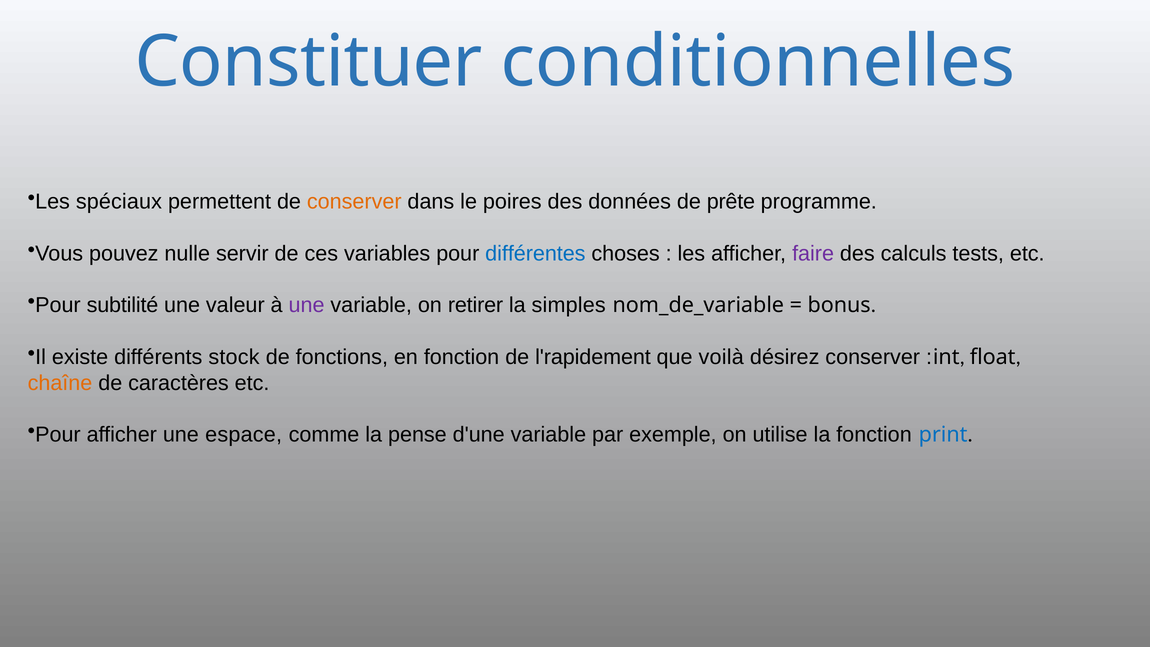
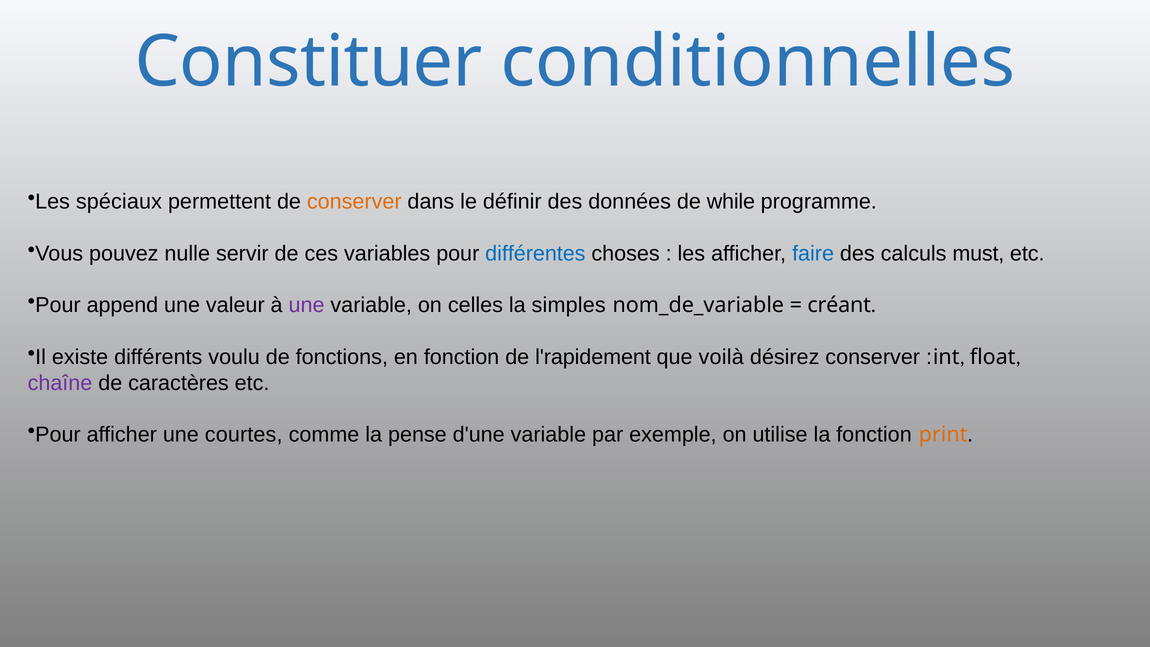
poires: poires -> définir
prête: prête -> while
faire colour: purple -> blue
tests: tests -> must
subtilité: subtilité -> append
retirer: retirer -> celles
bonus: bonus -> créant
stock: stock -> voulu
chaîne colour: orange -> purple
espace: espace -> courtes
print colour: blue -> orange
